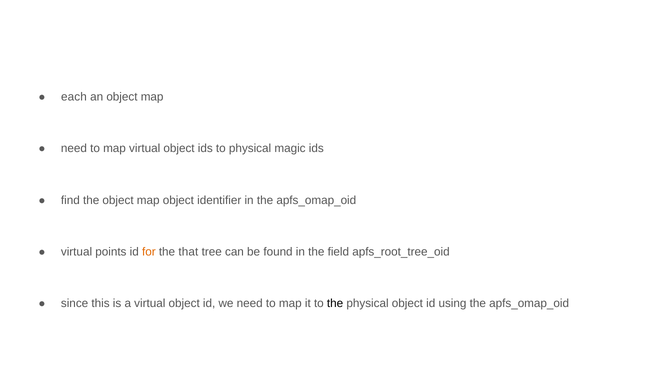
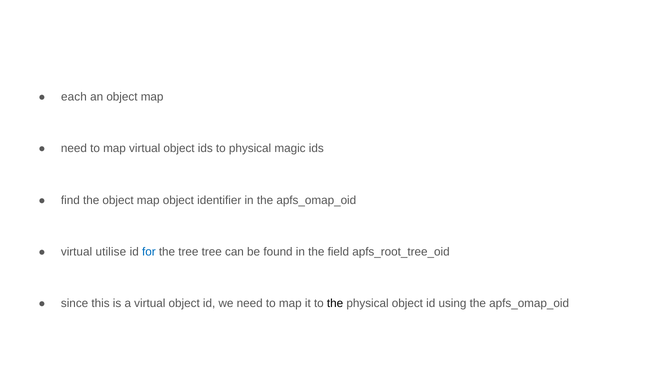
points: points -> utilise
for colour: orange -> blue
the that: that -> tree
